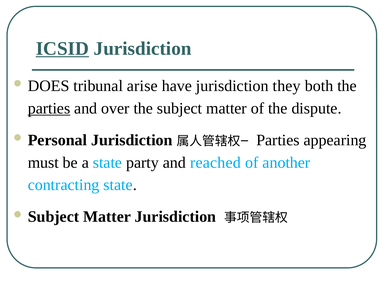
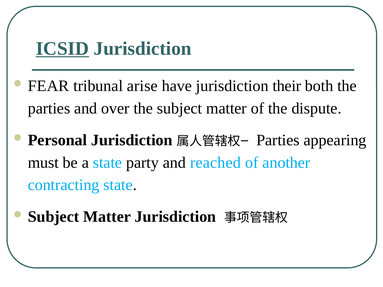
DOES: DOES -> FEAR
they: they -> their
parties at (49, 108) underline: present -> none
